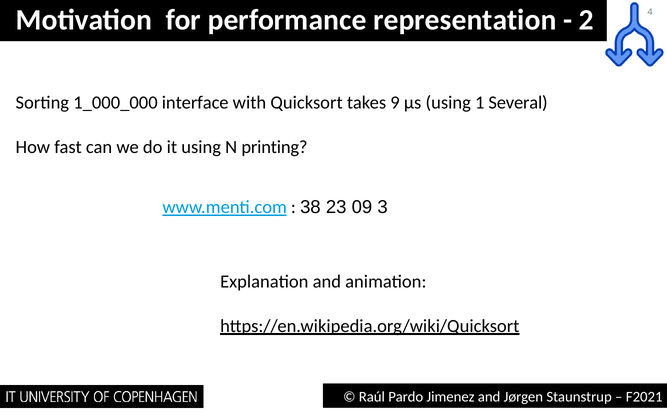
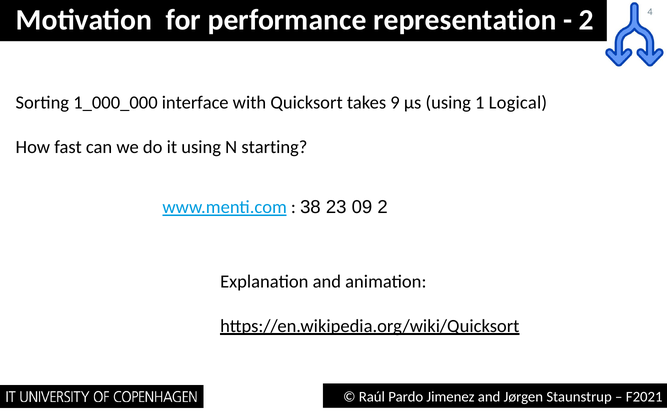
Several: Several -> Logical
printing: printing -> starting
09 3: 3 -> 2
